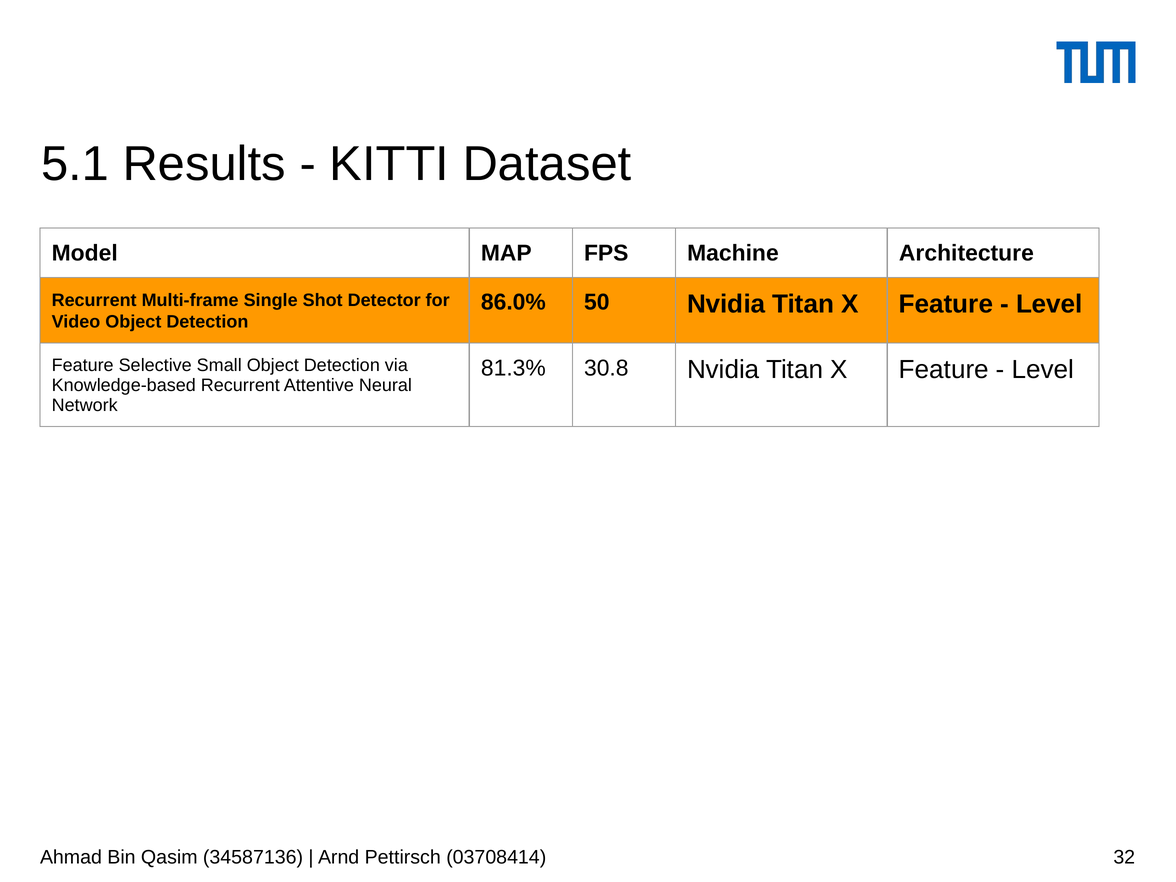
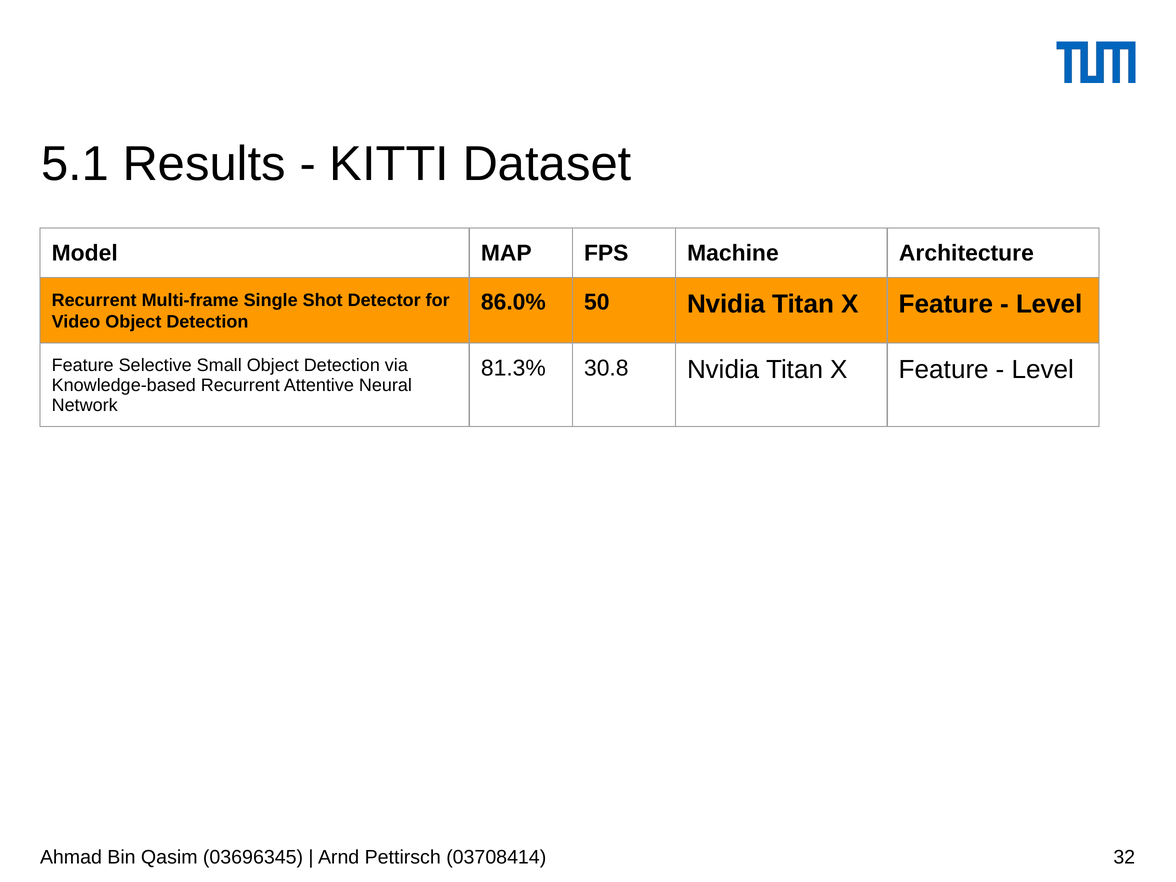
34587136: 34587136 -> 03696345
